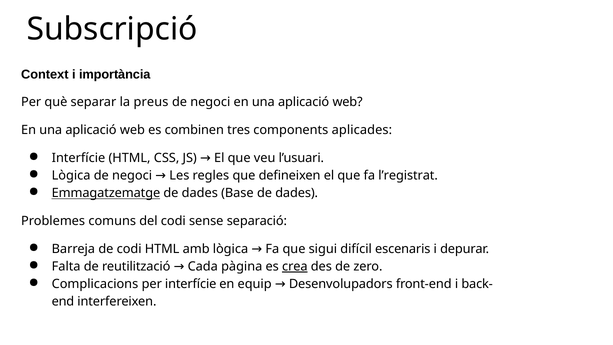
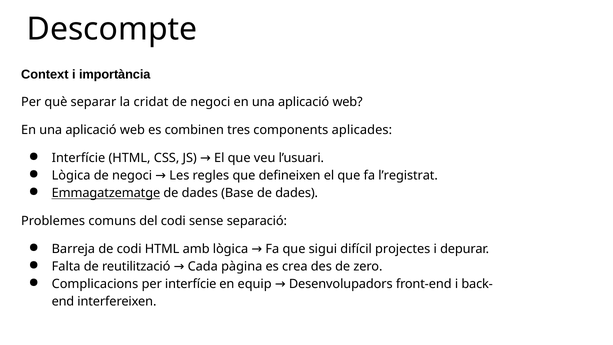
Subscripció: Subscripció -> Descompte
preus: preus -> cridat
escenaris: escenaris -> projectes
crea underline: present -> none
